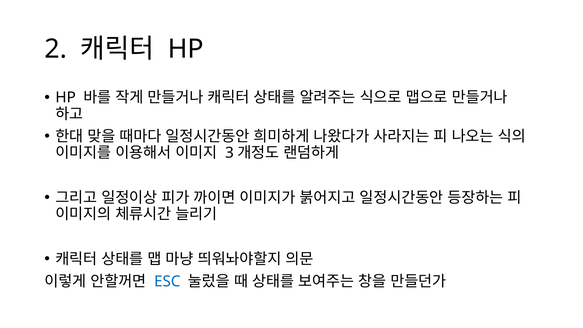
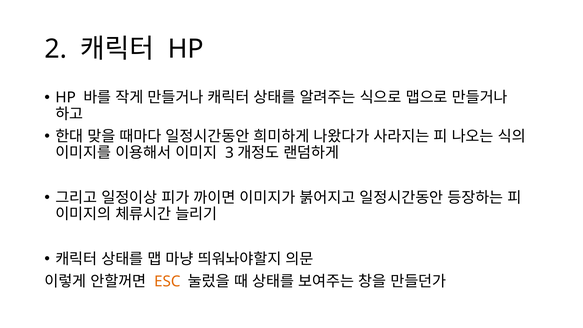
ESC colour: blue -> orange
